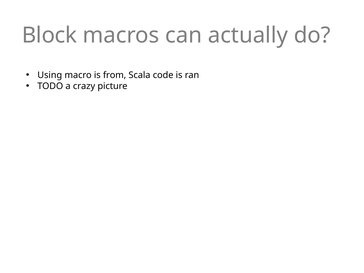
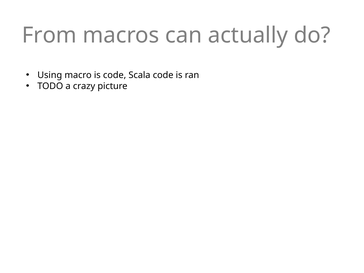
Block: Block -> From
is from: from -> code
